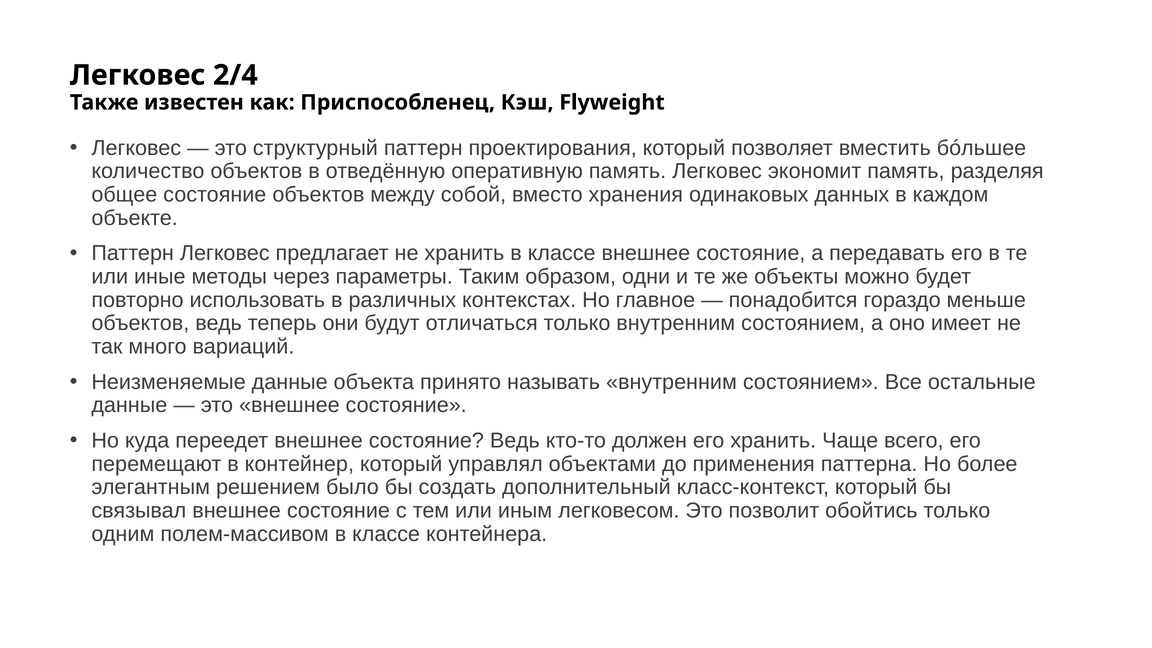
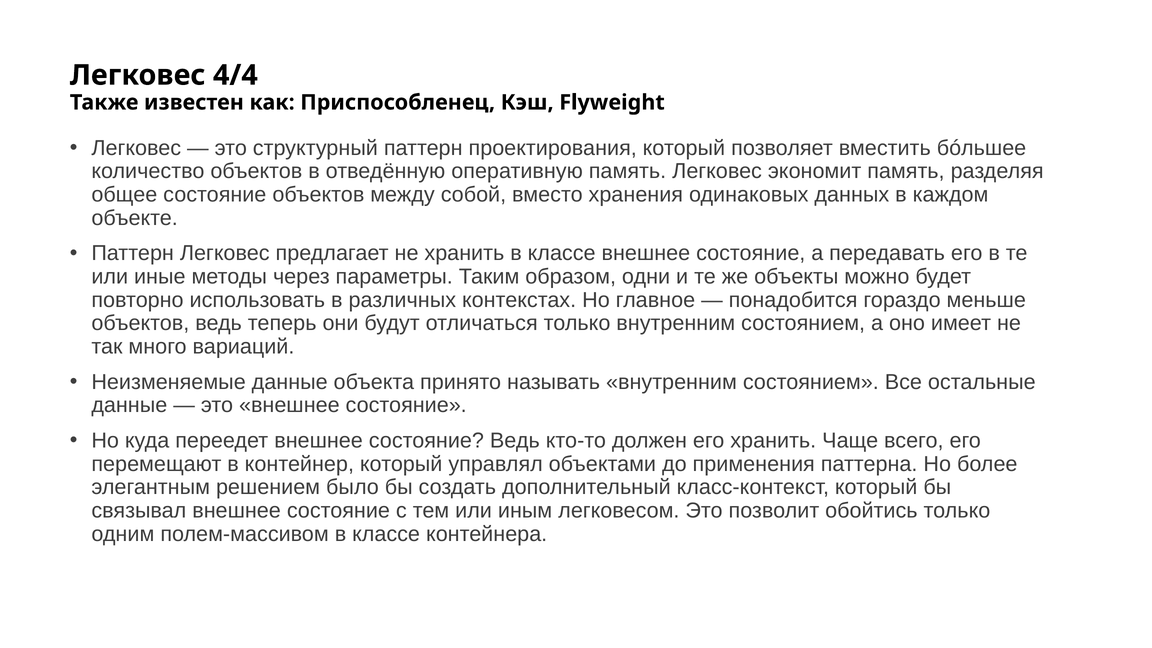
2/4: 2/4 -> 4/4
